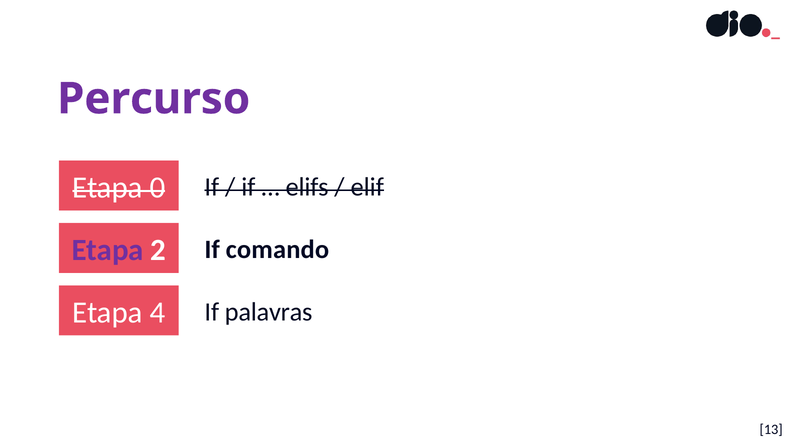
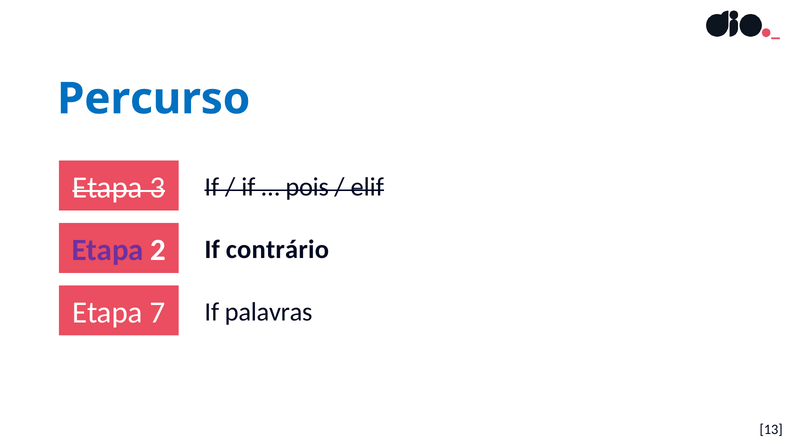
Percurso colour: purple -> blue
0: 0 -> 3
elifs: elifs -> pois
comando: comando -> contrário
4: 4 -> 7
